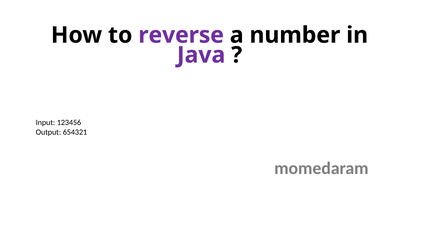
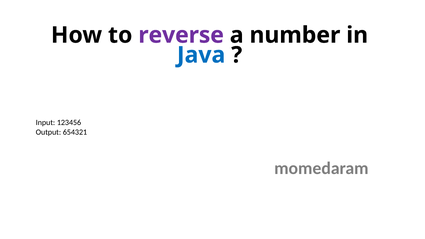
Java colour: purple -> blue
